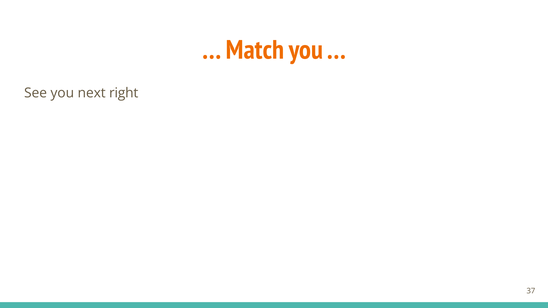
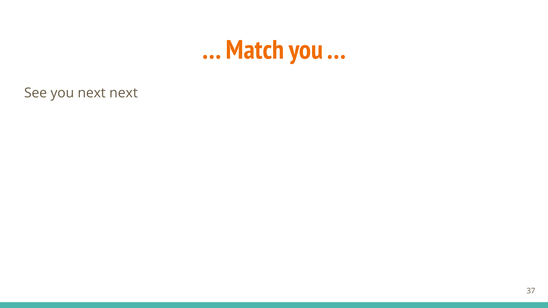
next right: right -> next
